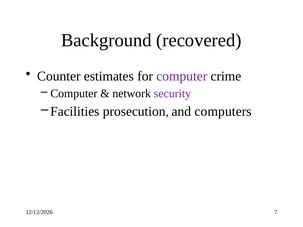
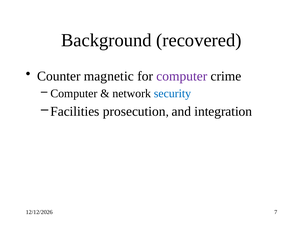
estimates: estimates -> magnetic
security colour: purple -> blue
computers: computers -> integration
